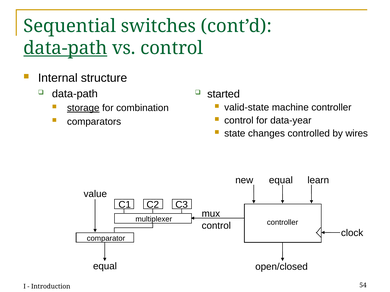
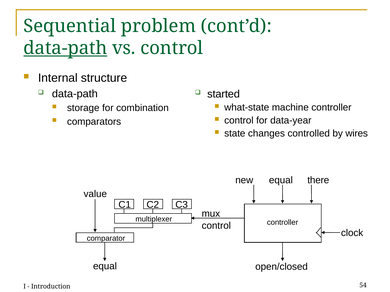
switches: switches -> problem
valid-state: valid-state -> what-state
storage underline: present -> none
learn: learn -> there
